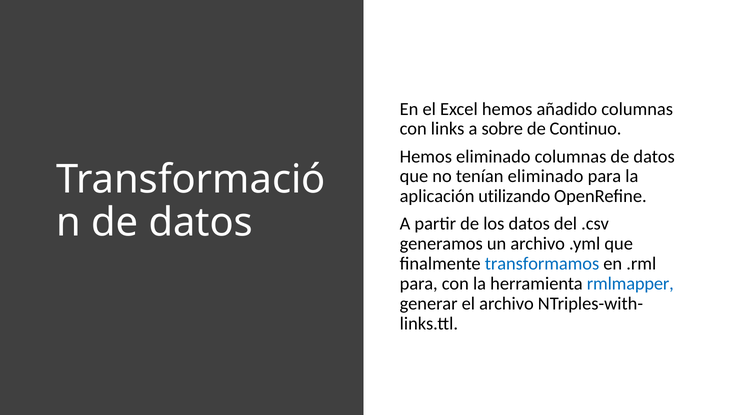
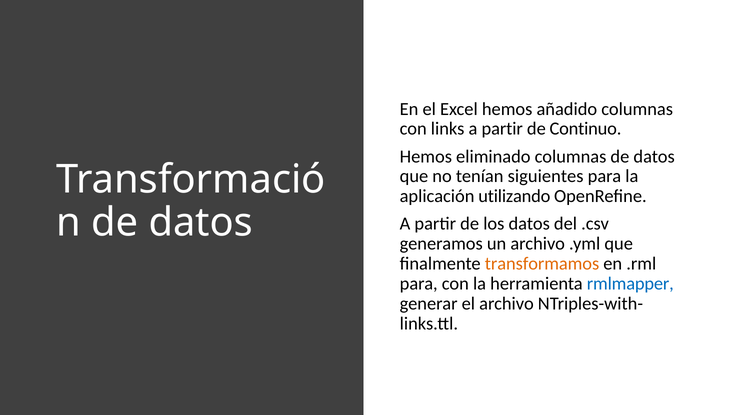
links a sobre: sobre -> partir
tenían eliminado: eliminado -> siguientes
transformamos colour: blue -> orange
